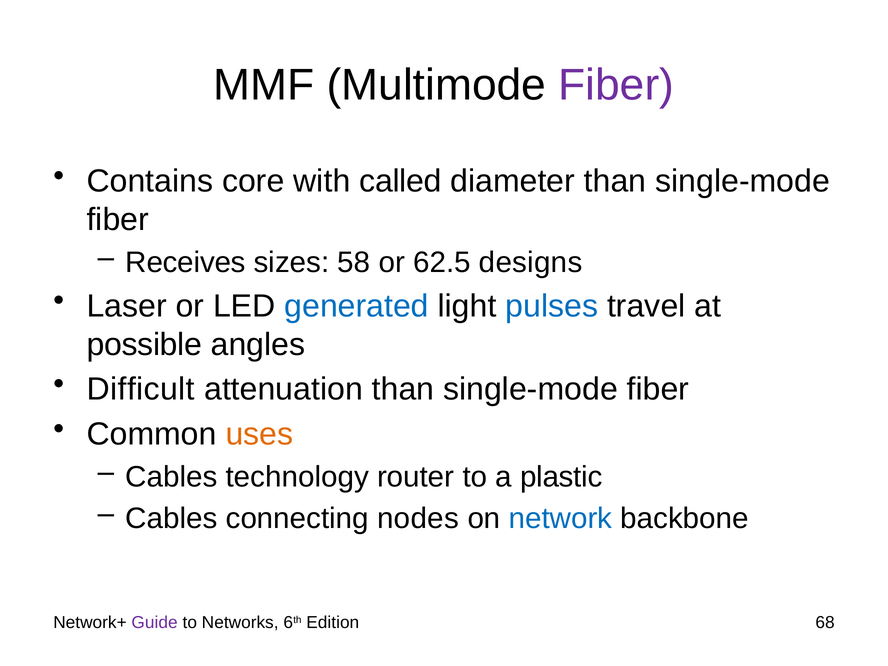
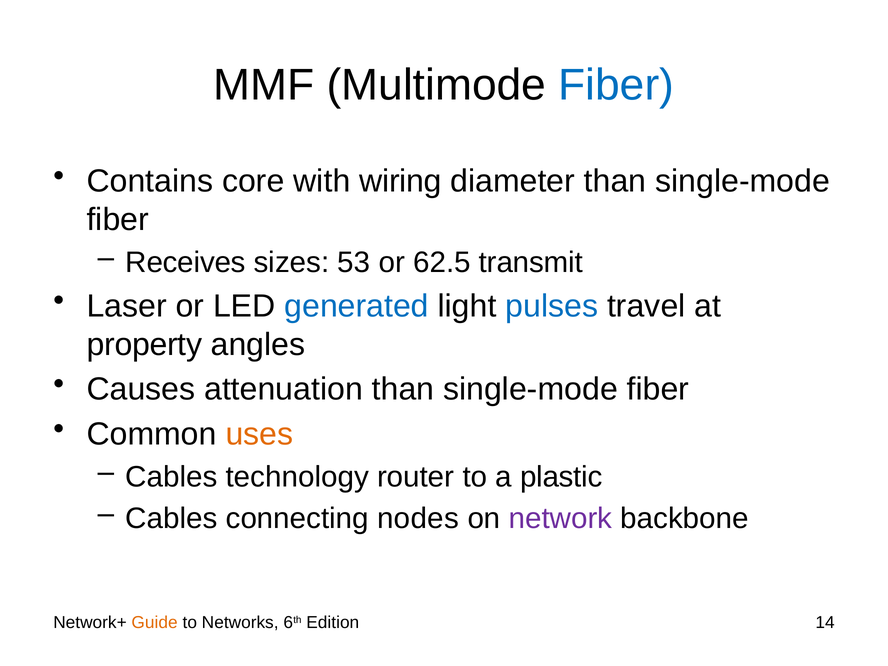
Fiber at (616, 85) colour: purple -> blue
called: called -> wiring
58: 58 -> 53
designs: designs -> transmit
possible: possible -> property
Difficult: Difficult -> Causes
network colour: blue -> purple
Guide colour: purple -> orange
68: 68 -> 14
